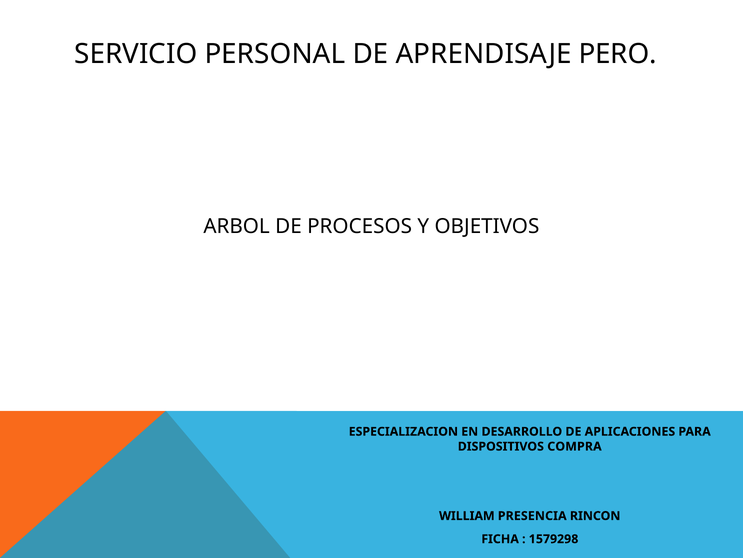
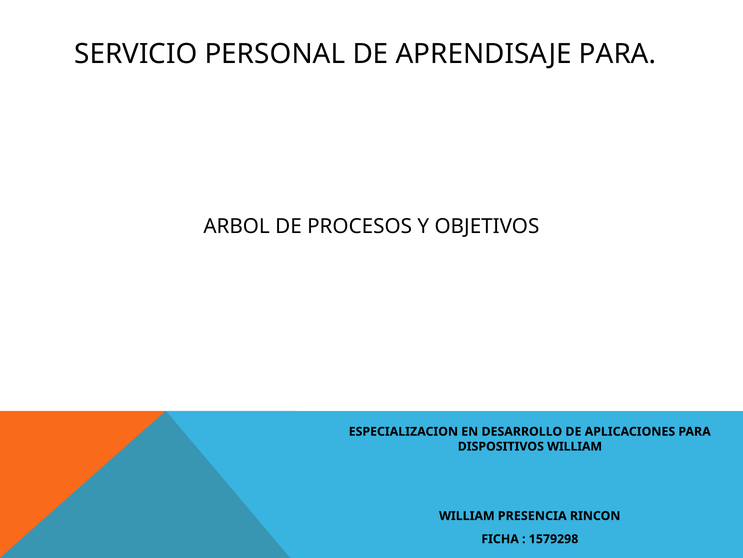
APRENDISAJE PERO: PERO -> PARA
DISPOSITIVOS COMPRA: COMPRA -> WILLIAM
